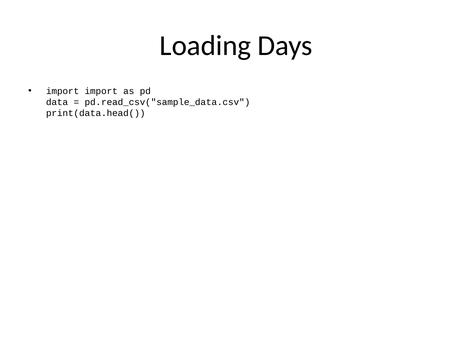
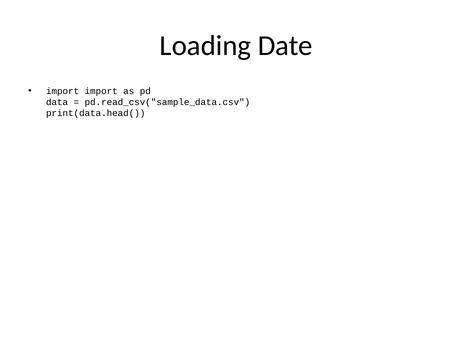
Days: Days -> Date
